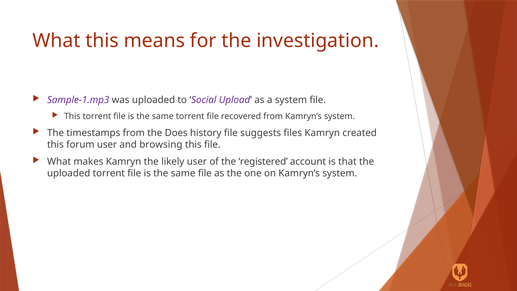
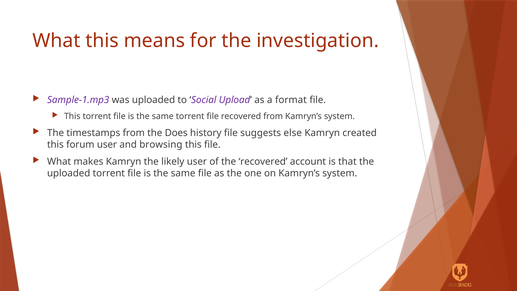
a system: system -> format
files: files -> else
the registered: registered -> recovered
